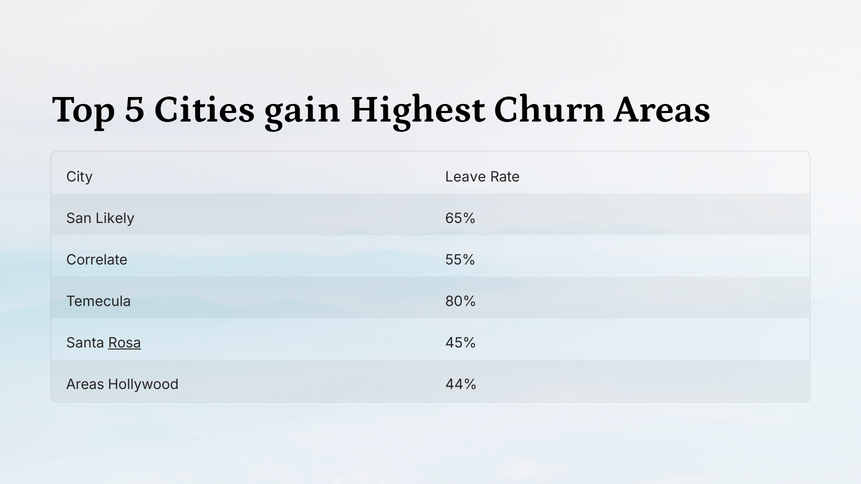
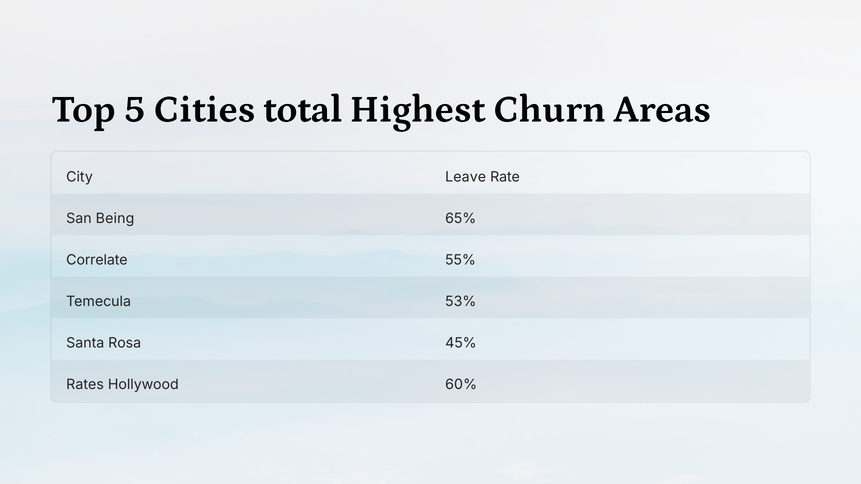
gain: gain -> total
Likely: Likely -> Being
80%: 80% -> 53%
Rosa underline: present -> none
Areas at (85, 385): Areas -> Rates
44%: 44% -> 60%
